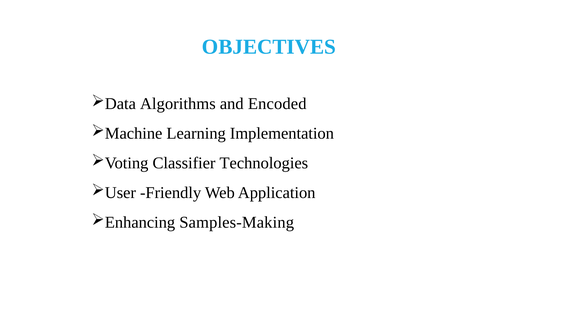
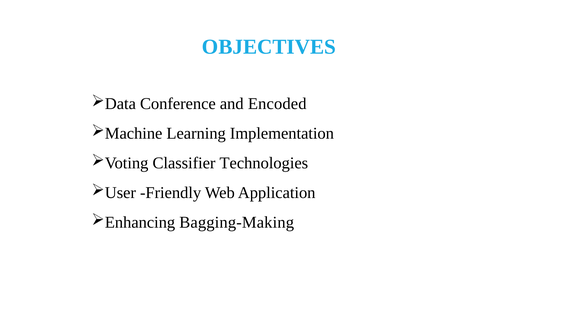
Algorithms: Algorithms -> Conference
Samples-Making: Samples-Making -> Bagging-Making
